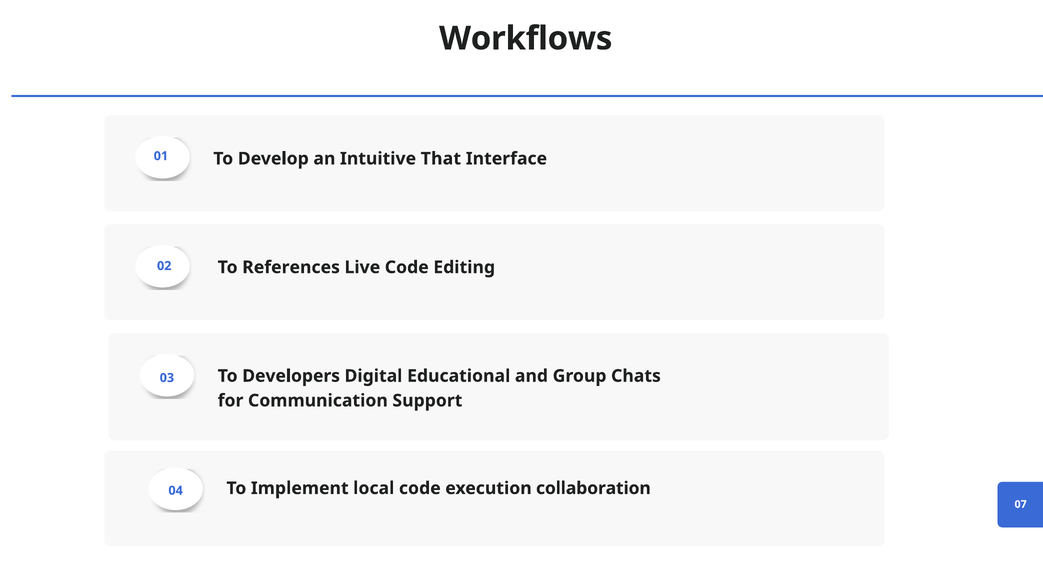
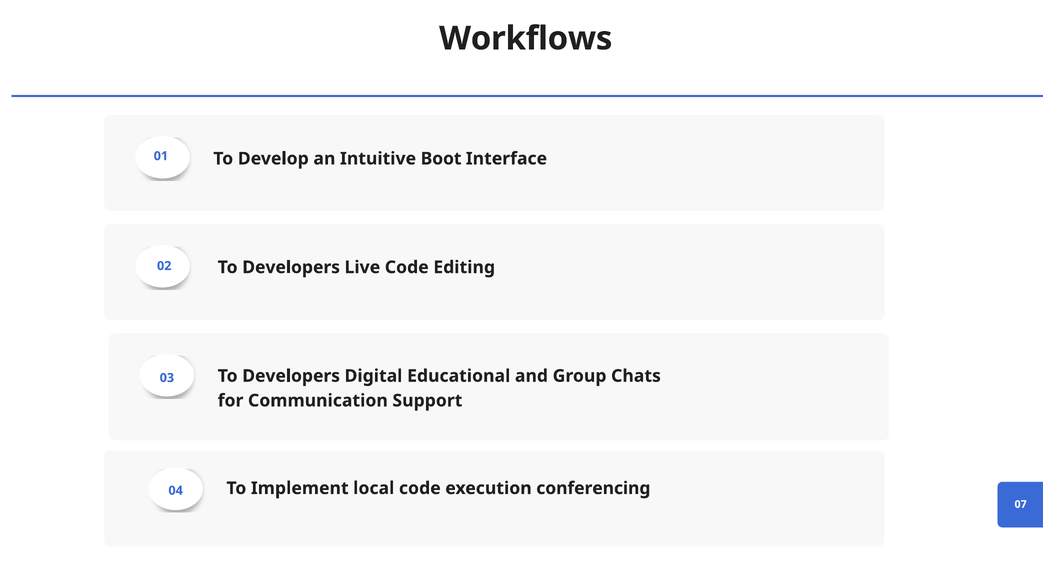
That: That -> Boot
References at (291, 268): References -> Developers
collaboration: collaboration -> conferencing
